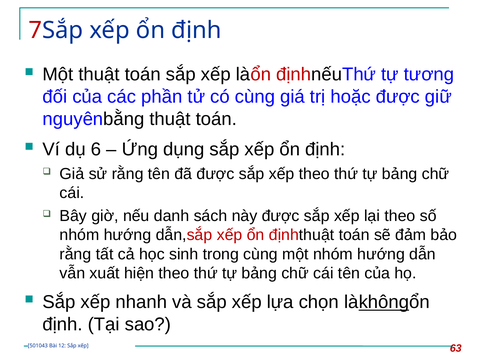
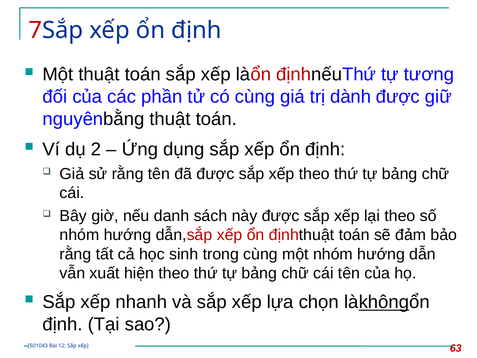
hoặc: hoặc -> dành
6: 6 -> 2
